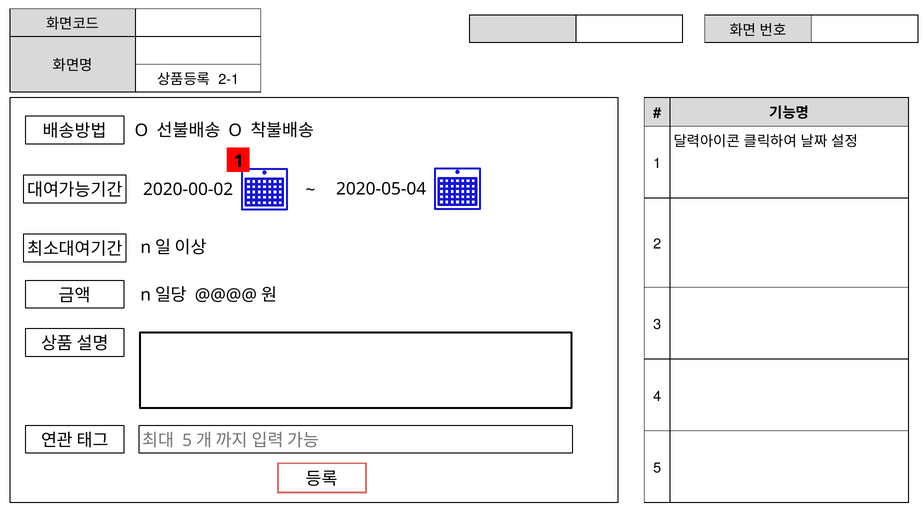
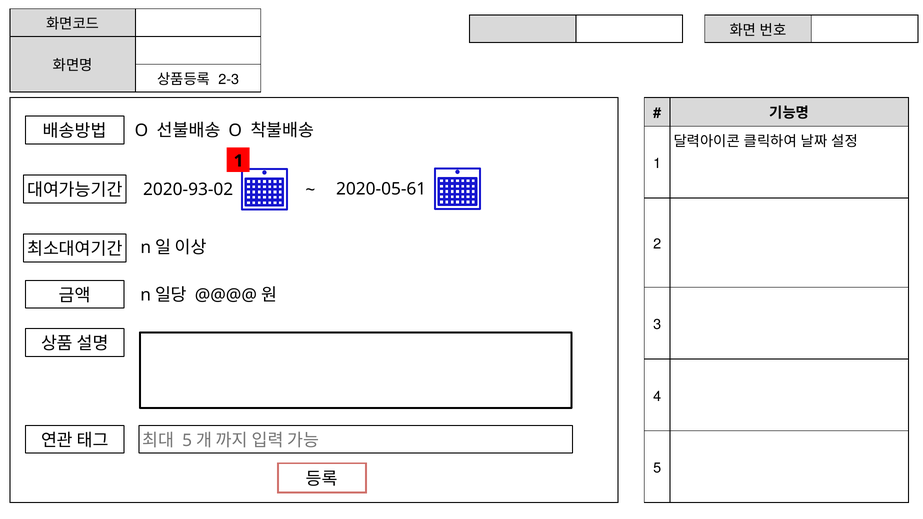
2-1: 2-1 -> 2-3
2020-00-02: 2020-00-02 -> 2020-93-02
2020-05-04: 2020-05-04 -> 2020-05-61
